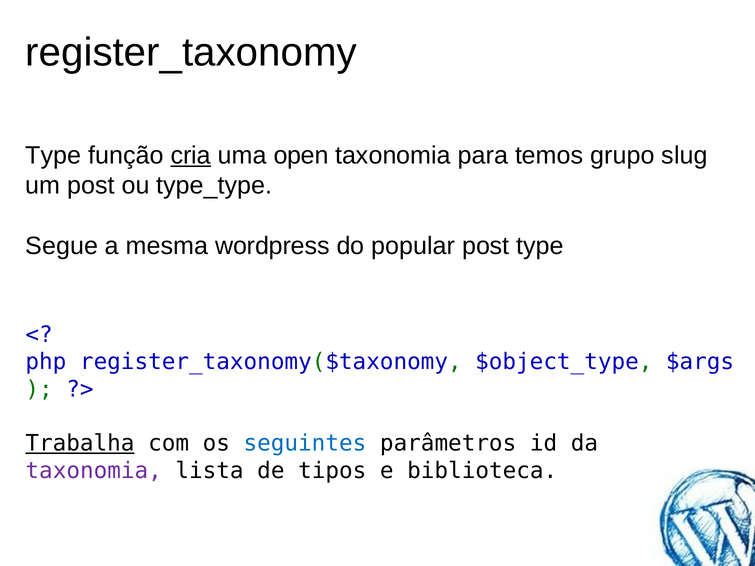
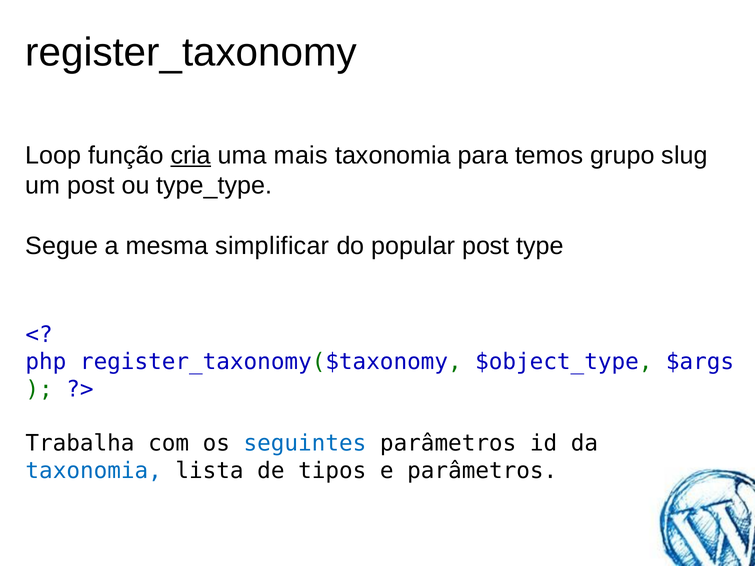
Type at (53, 156): Type -> Loop
open: open -> mais
wordpress: wordpress -> simplificar
Trabalha underline: present -> none
taxonomia at (94, 471) colour: purple -> blue
e biblioteca: biblioteca -> parâmetros
